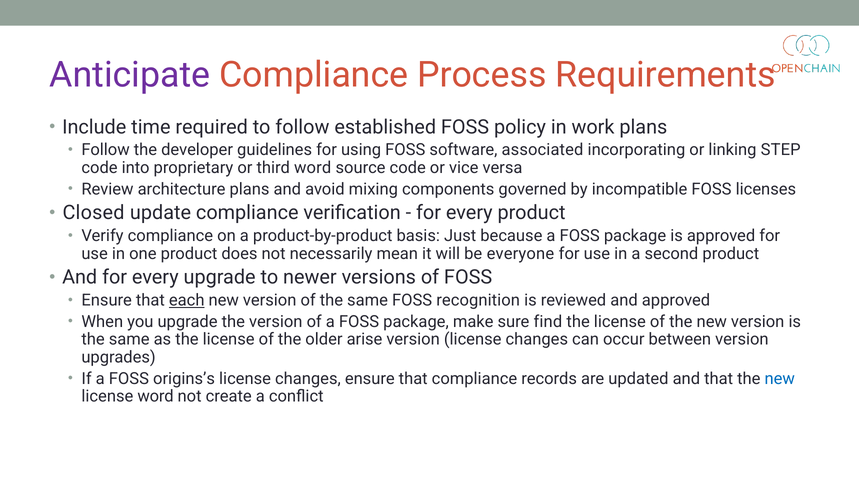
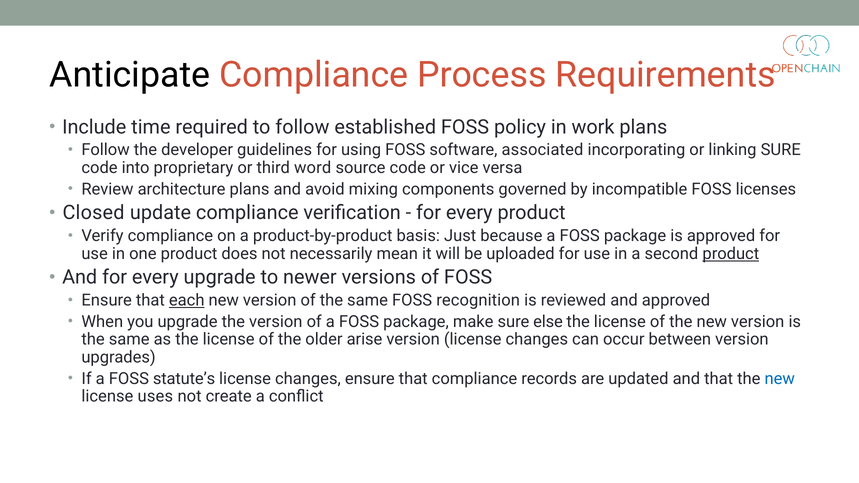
Anticipate colour: purple -> black
linking STEP: STEP -> SURE
everyone: everyone -> uploaded
product at (731, 254) underline: none -> present
find: find -> else
origins’s: origins’s -> statute’s
license word: word -> uses
